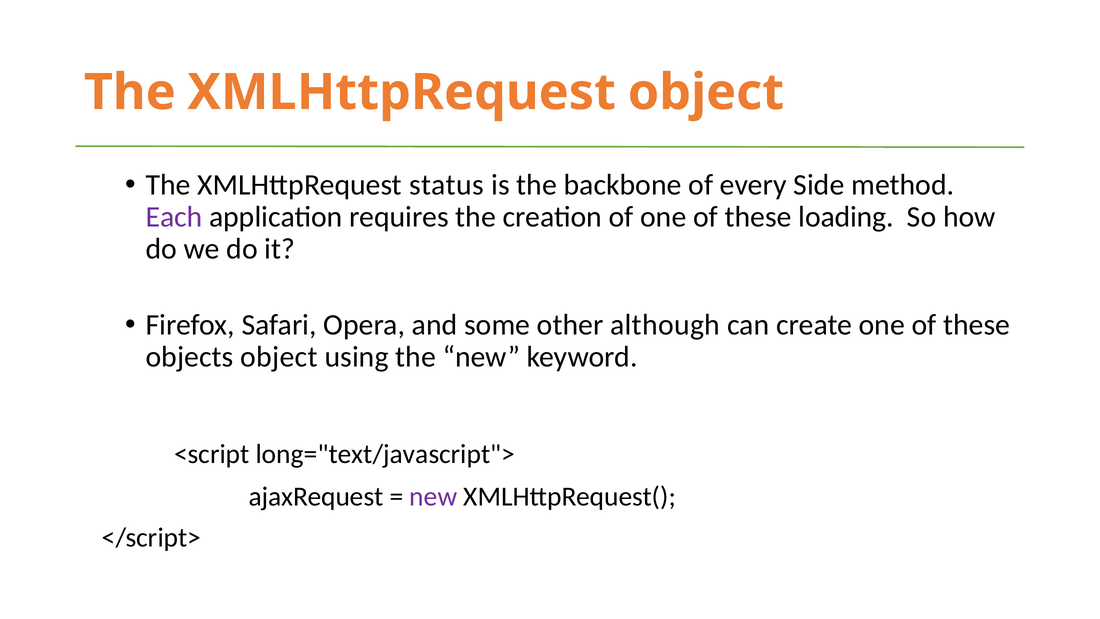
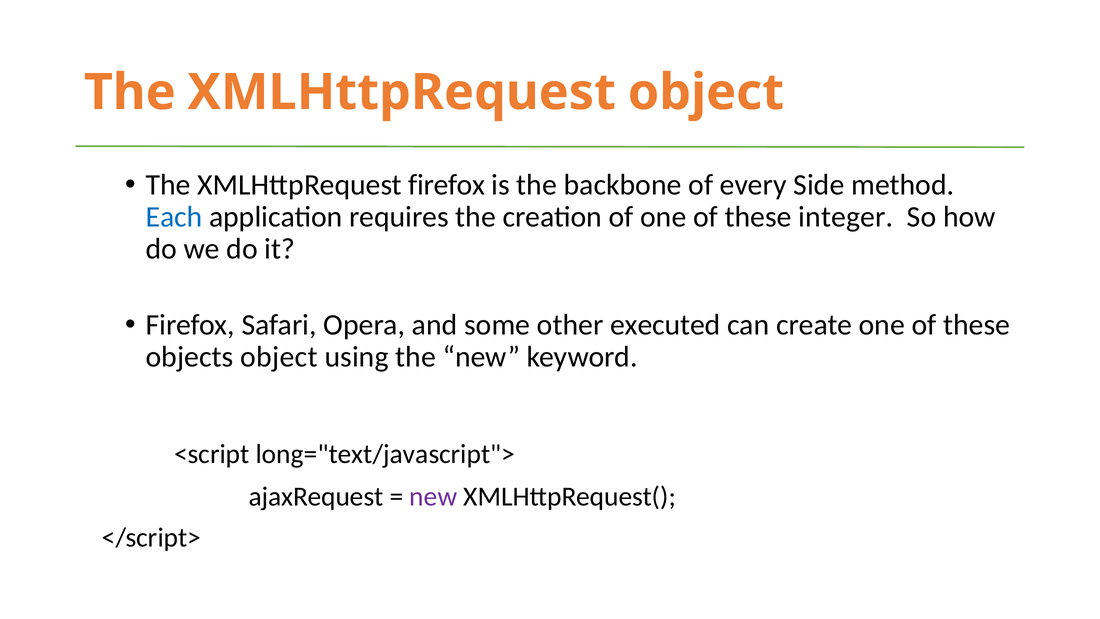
XMLHttpRequest status: status -> firefox
Each colour: purple -> blue
loading: loading -> integer
although: although -> executed
